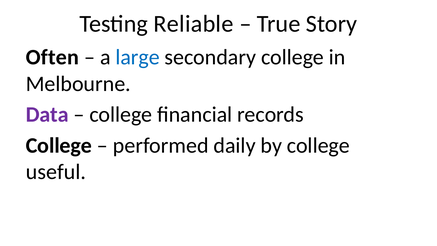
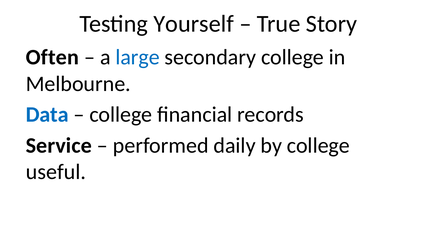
Reliable: Reliable -> Yourself
Data colour: purple -> blue
College at (59, 145): College -> Service
